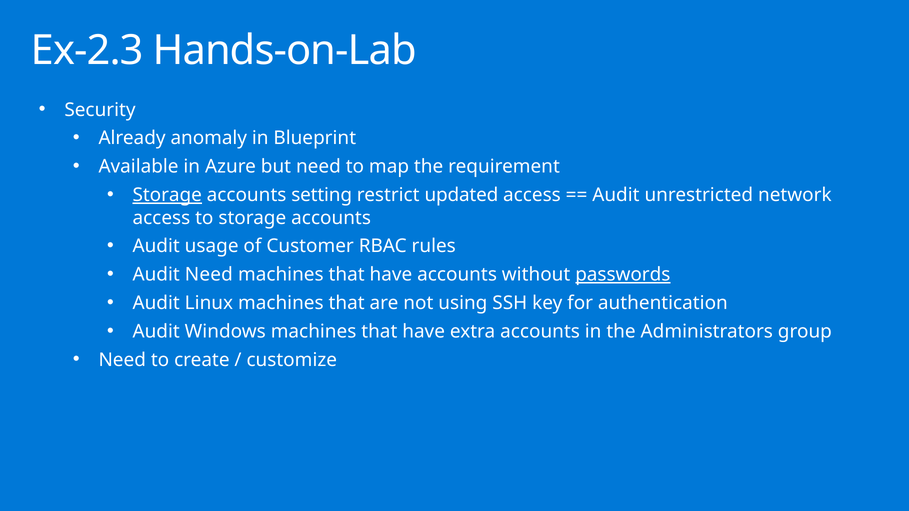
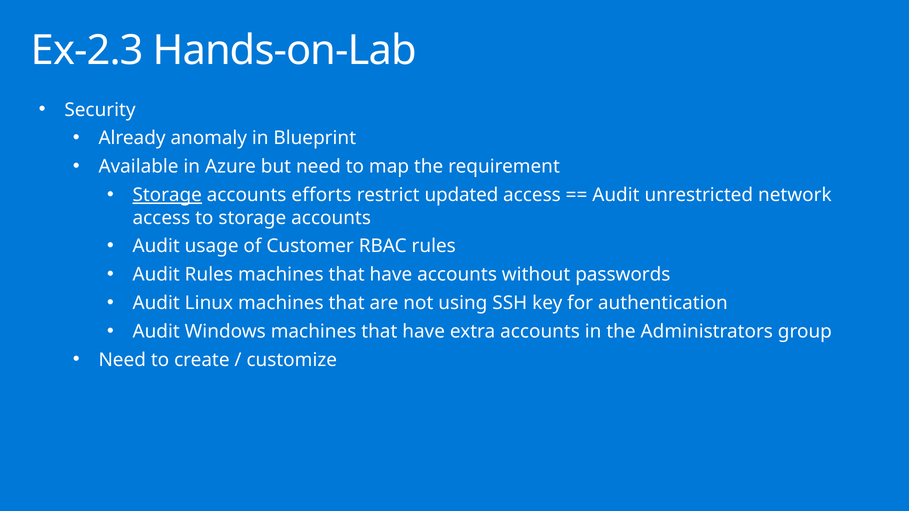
setting: setting -> efforts
Audit Need: Need -> Rules
passwords underline: present -> none
